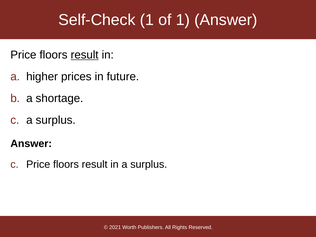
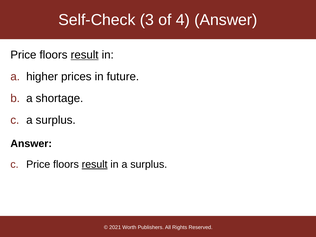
Self-Check 1: 1 -> 3
of 1: 1 -> 4
result at (95, 164) underline: none -> present
